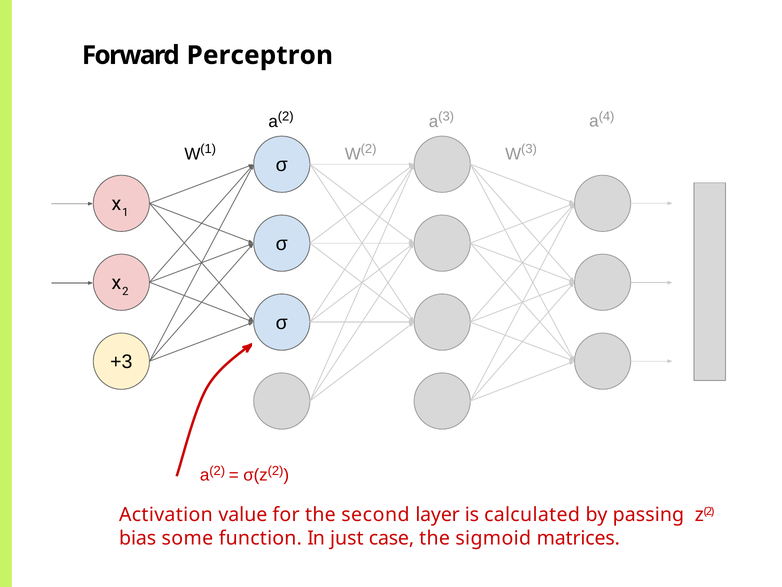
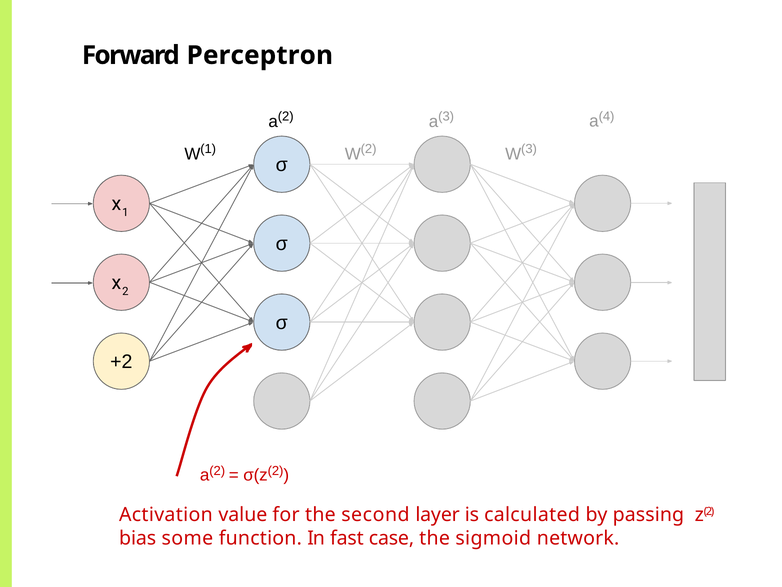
+3: +3 -> +2
just: just -> fast
matrices: matrices -> network
